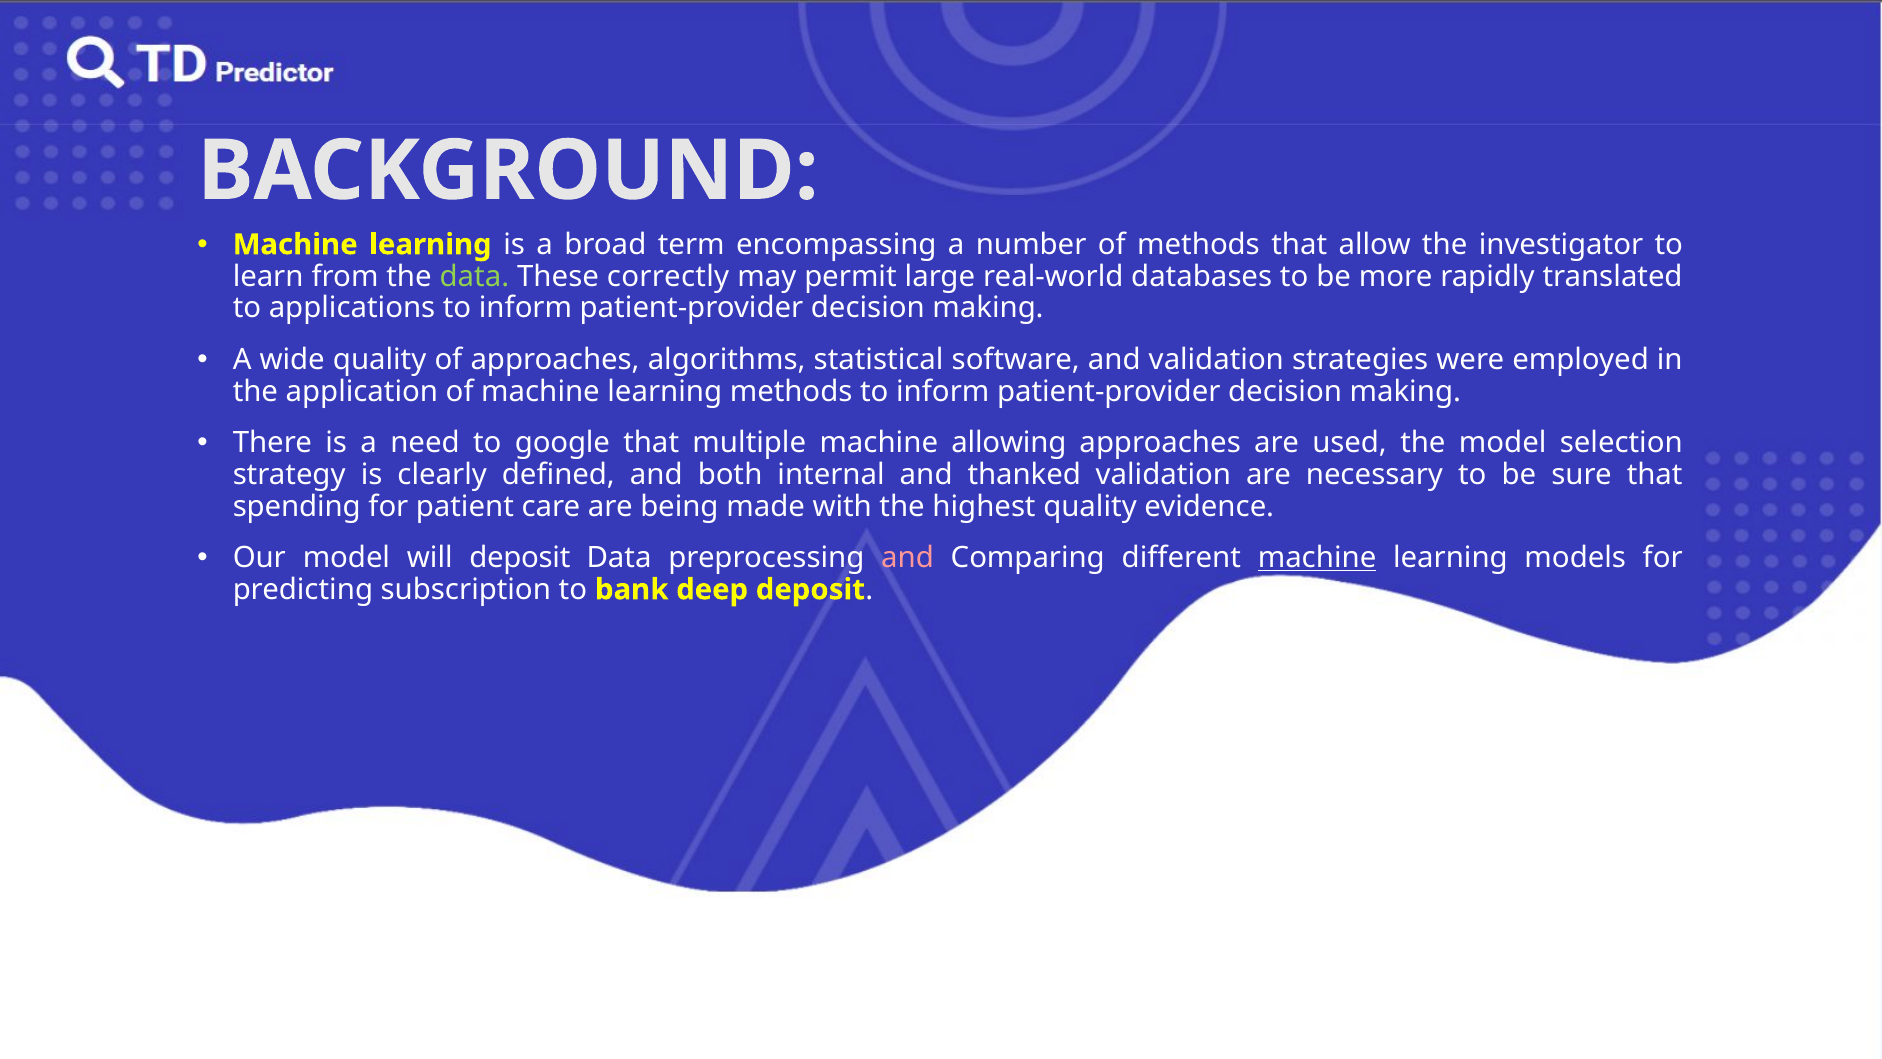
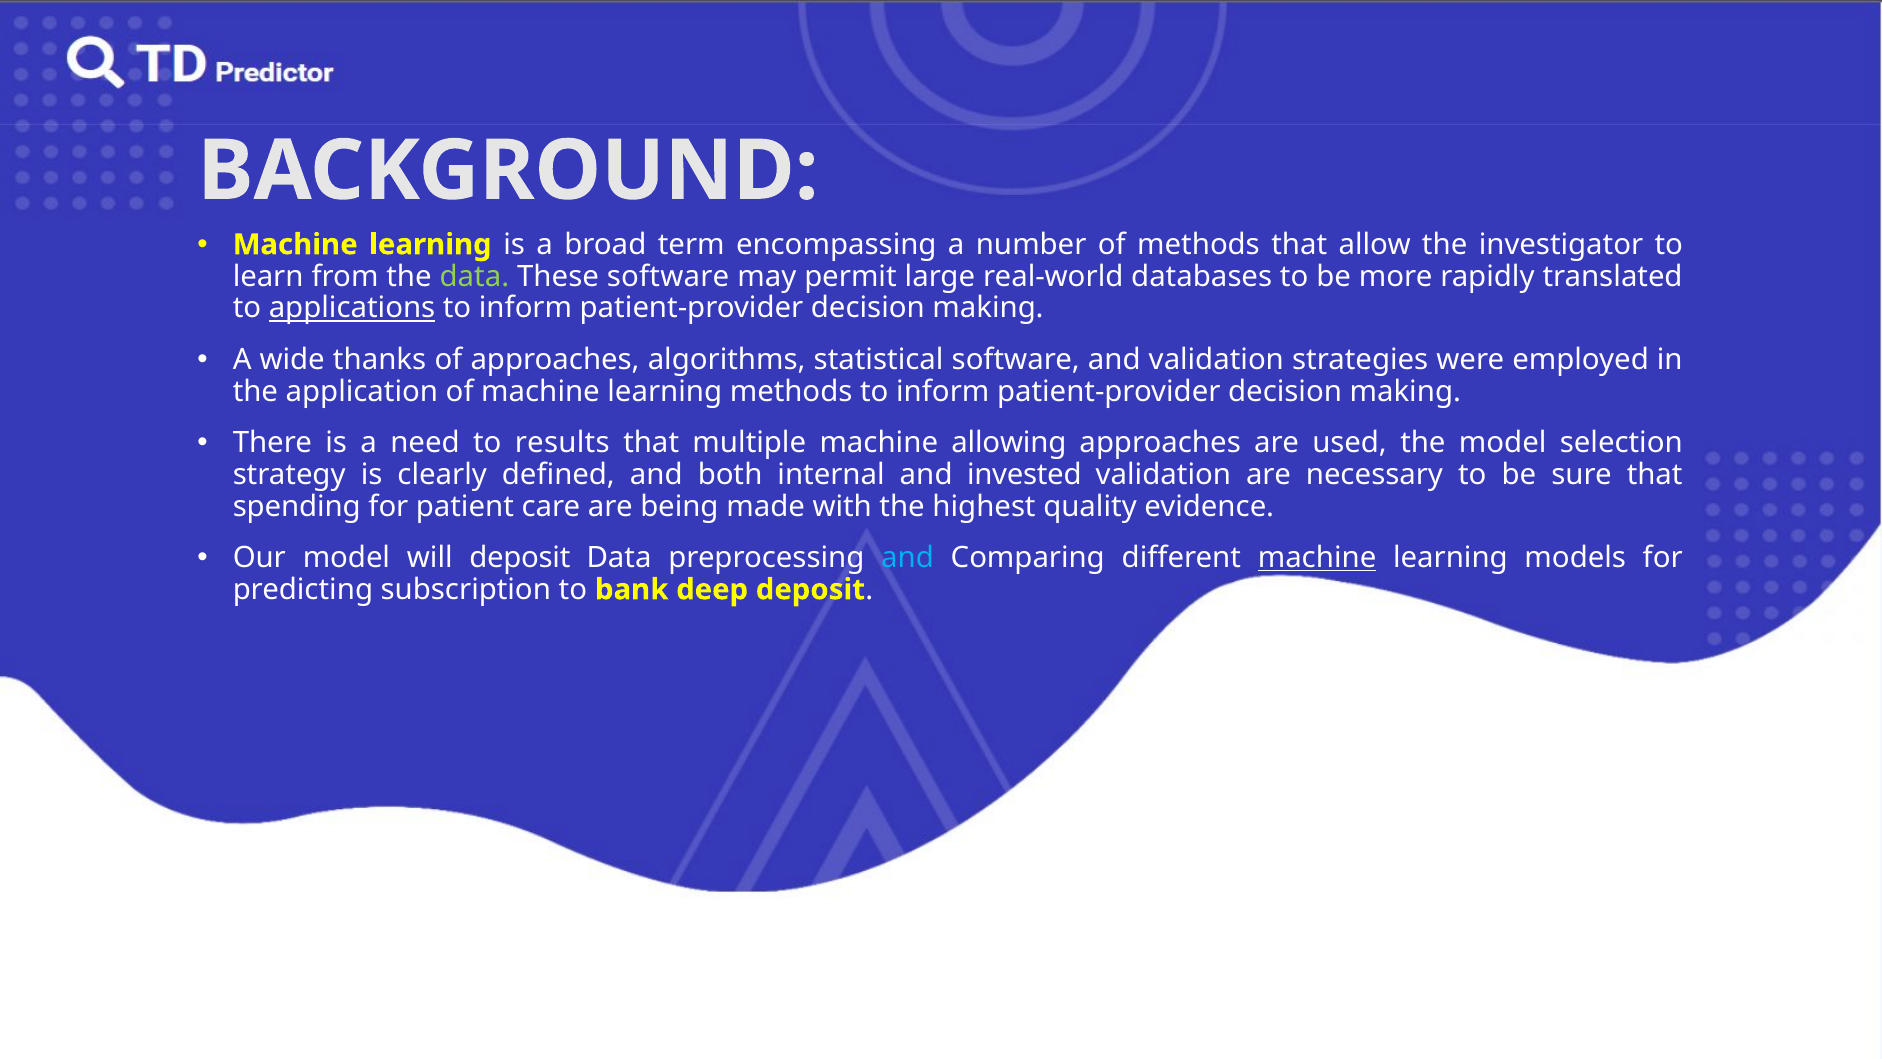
These correctly: correctly -> software
applications underline: none -> present
wide quality: quality -> thanks
google: google -> results
thanked: thanked -> invested
and at (908, 558) colour: pink -> light blue
